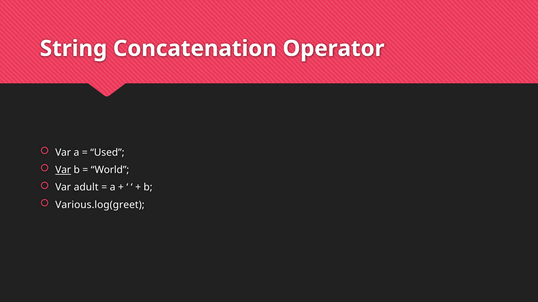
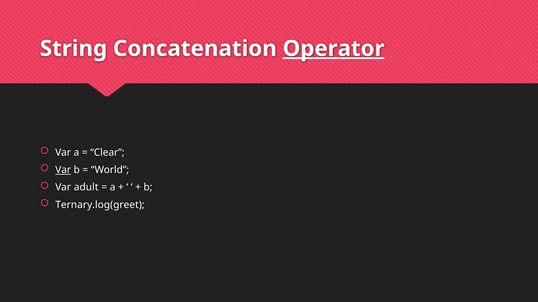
Operator underline: none -> present
Used: Used -> Clear
Various.log(greet: Various.log(greet -> Ternary.log(greet
